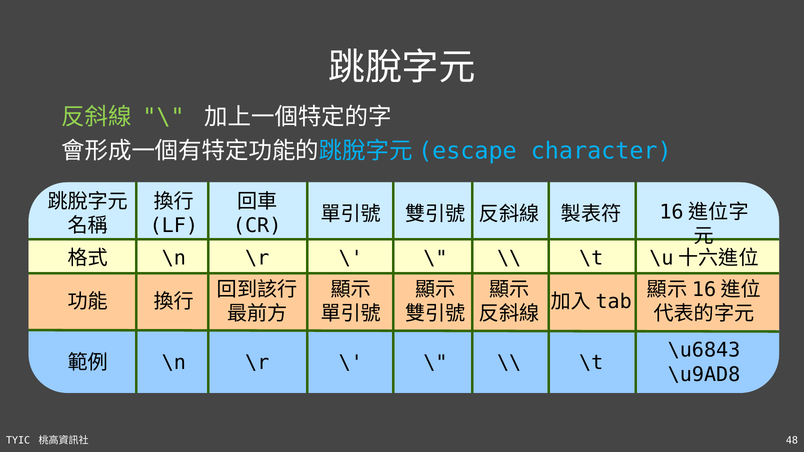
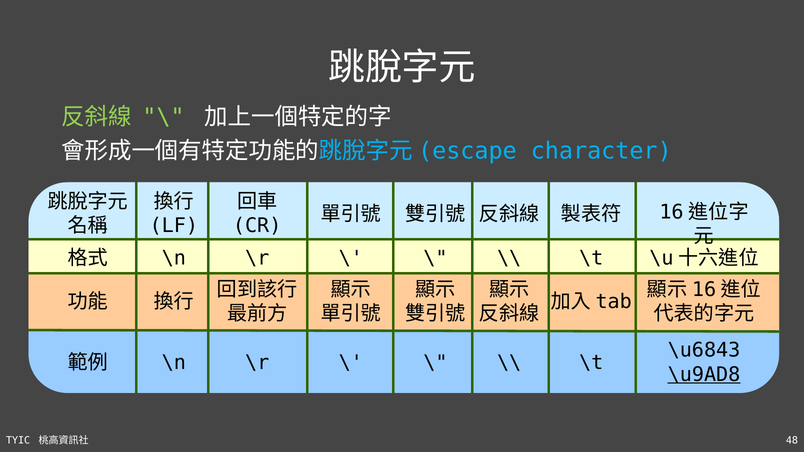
\u9AD8 underline: none -> present
